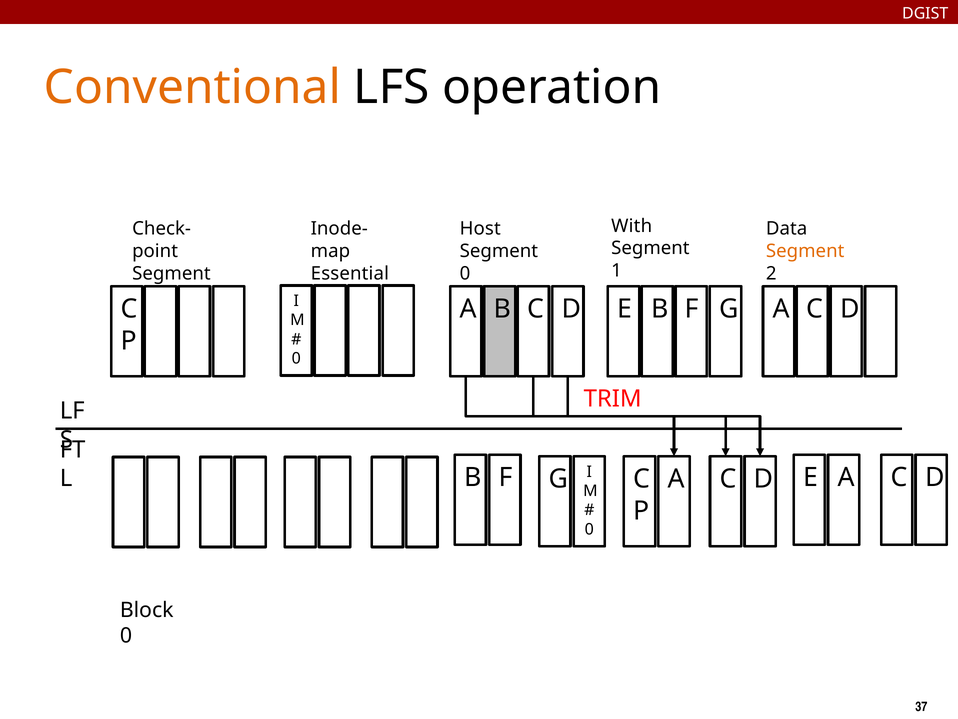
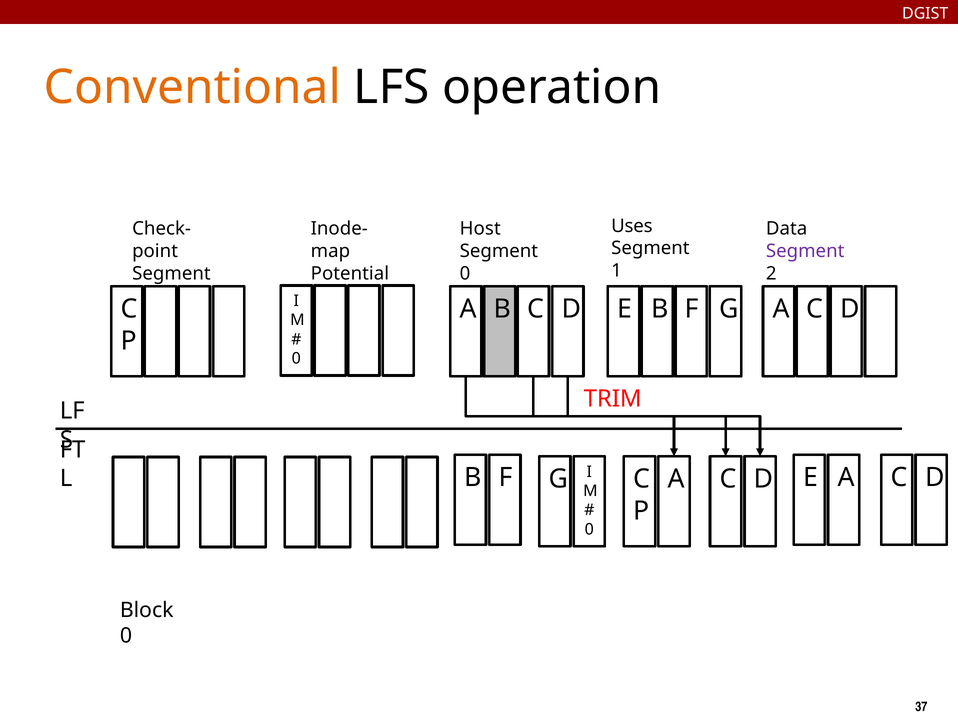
With: With -> Uses
Segment at (805, 251) colour: orange -> purple
Essential: Essential -> Potential
